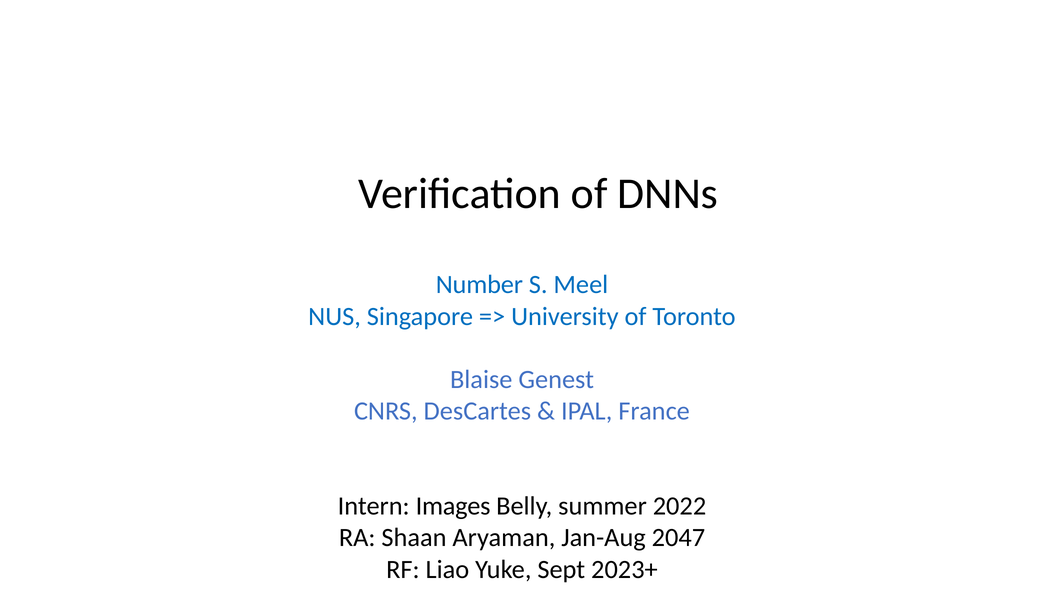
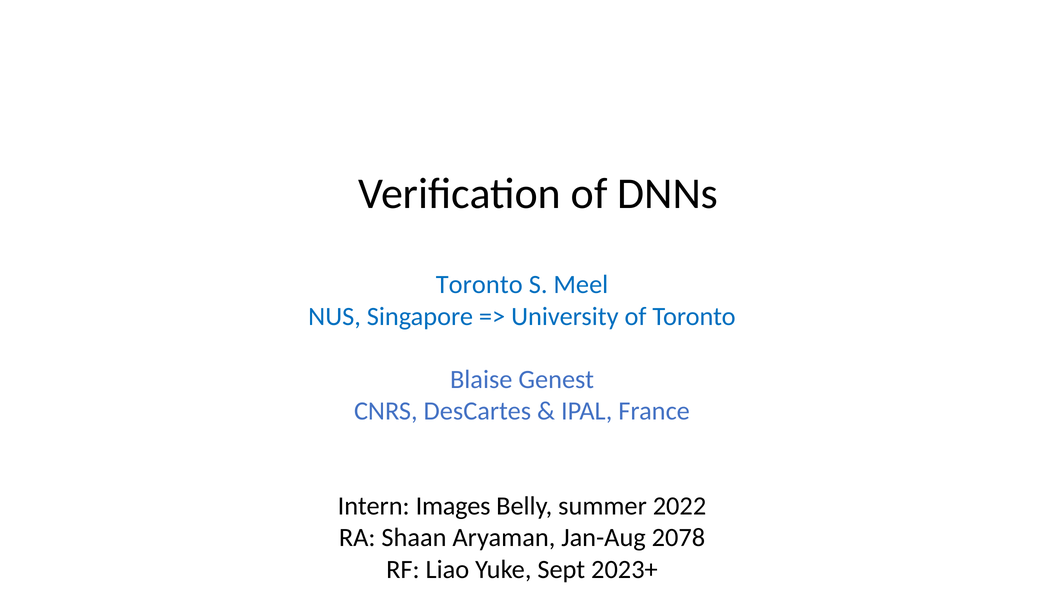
Number at (479, 285): Number -> Toronto
2047: 2047 -> 2078
